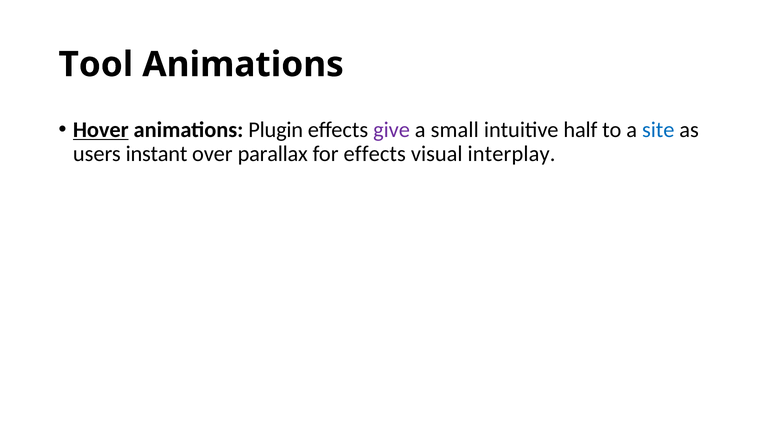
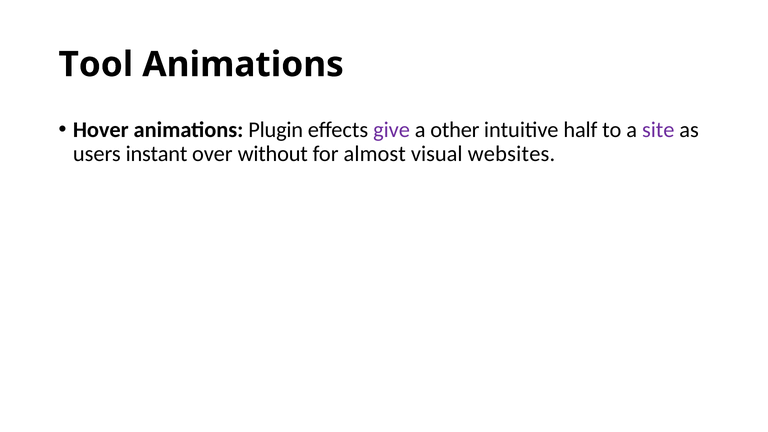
Hover underline: present -> none
small: small -> other
site colour: blue -> purple
parallax: parallax -> without
for effects: effects -> almost
interplay: interplay -> websites
